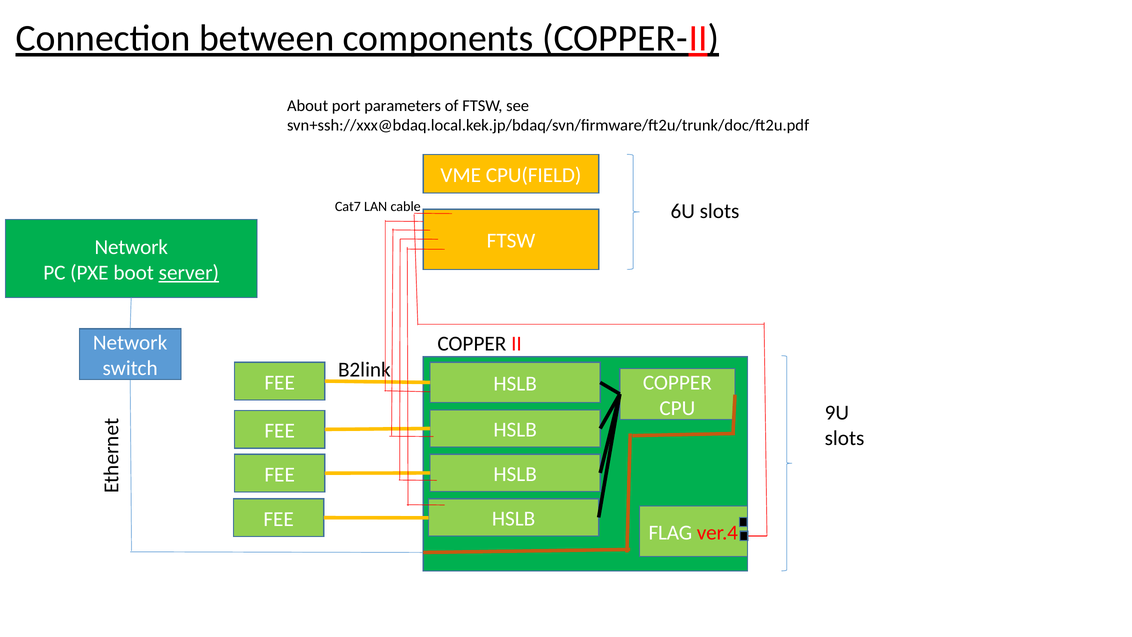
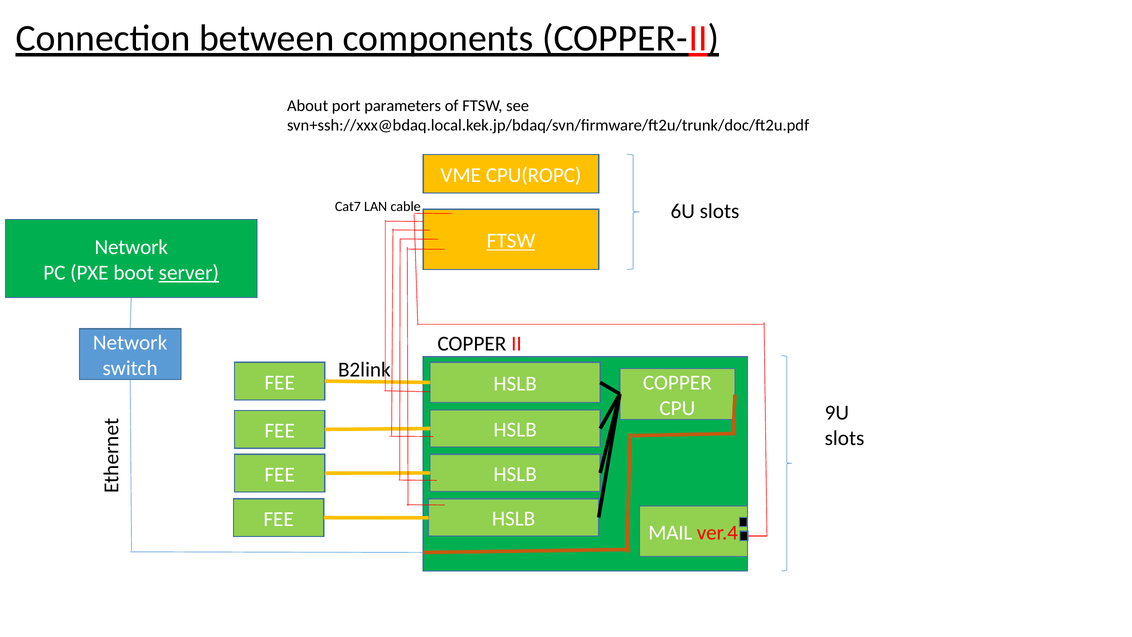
CPU(FIELD: CPU(FIELD -> CPU(ROPC
FTSW at (511, 241) underline: none -> present
FLAG: FLAG -> MAIL
